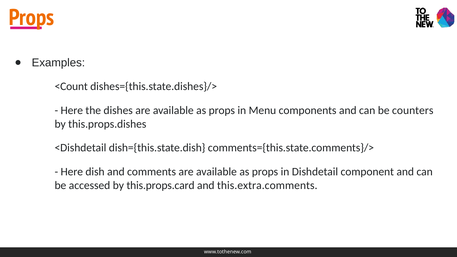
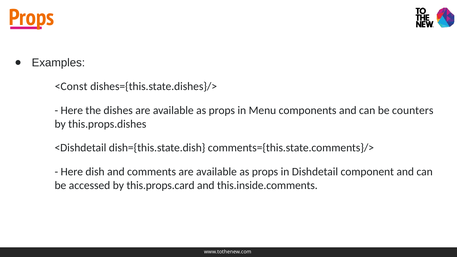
<Count: <Count -> <Const
this.extra.comments: this.extra.comments -> this.inside.comments
